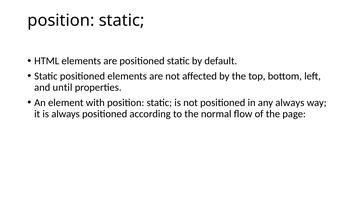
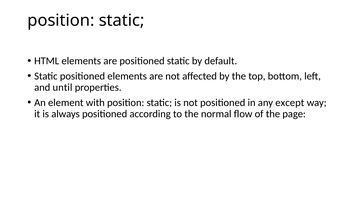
any always: always -> except
